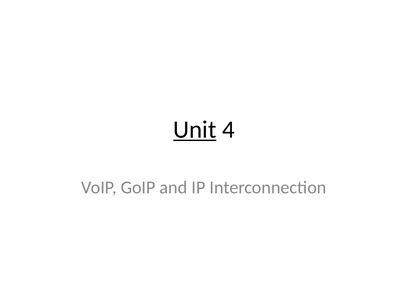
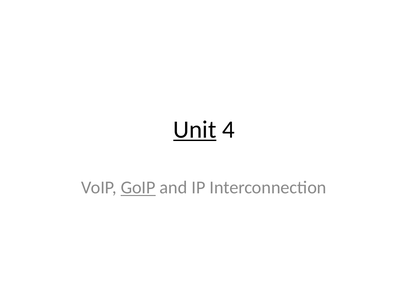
GoIP underline: none -> present
